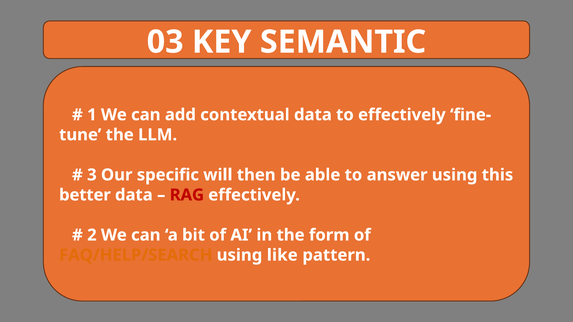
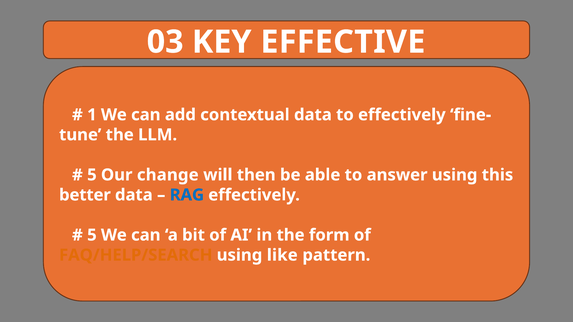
SEMANTIC: SEMANTIC -> EFFECTIVE
3 at (92, 175): 3 -> 5
specific: specific -> change
RAG colour: red -> blue
2 at (92, 235): 2 -> 5
